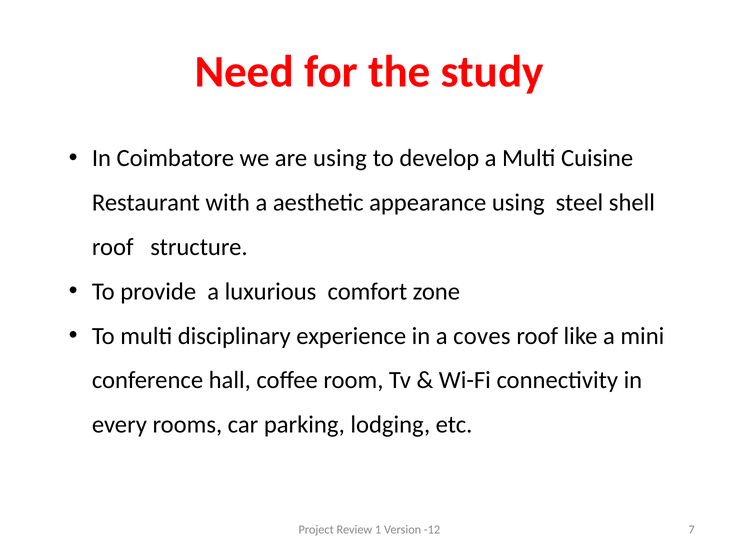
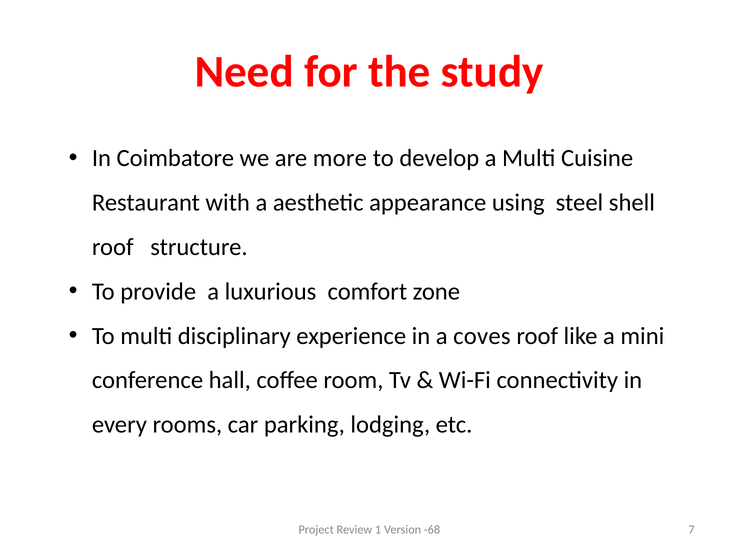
are using: using -> more
-12: -12 -> -68
